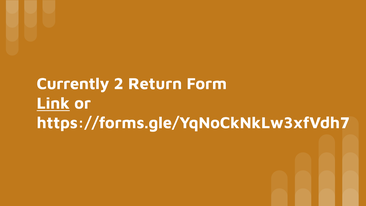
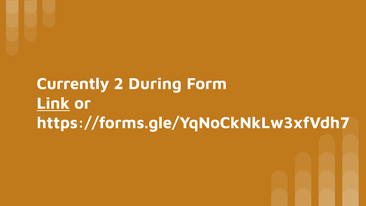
Return: Return -> During
